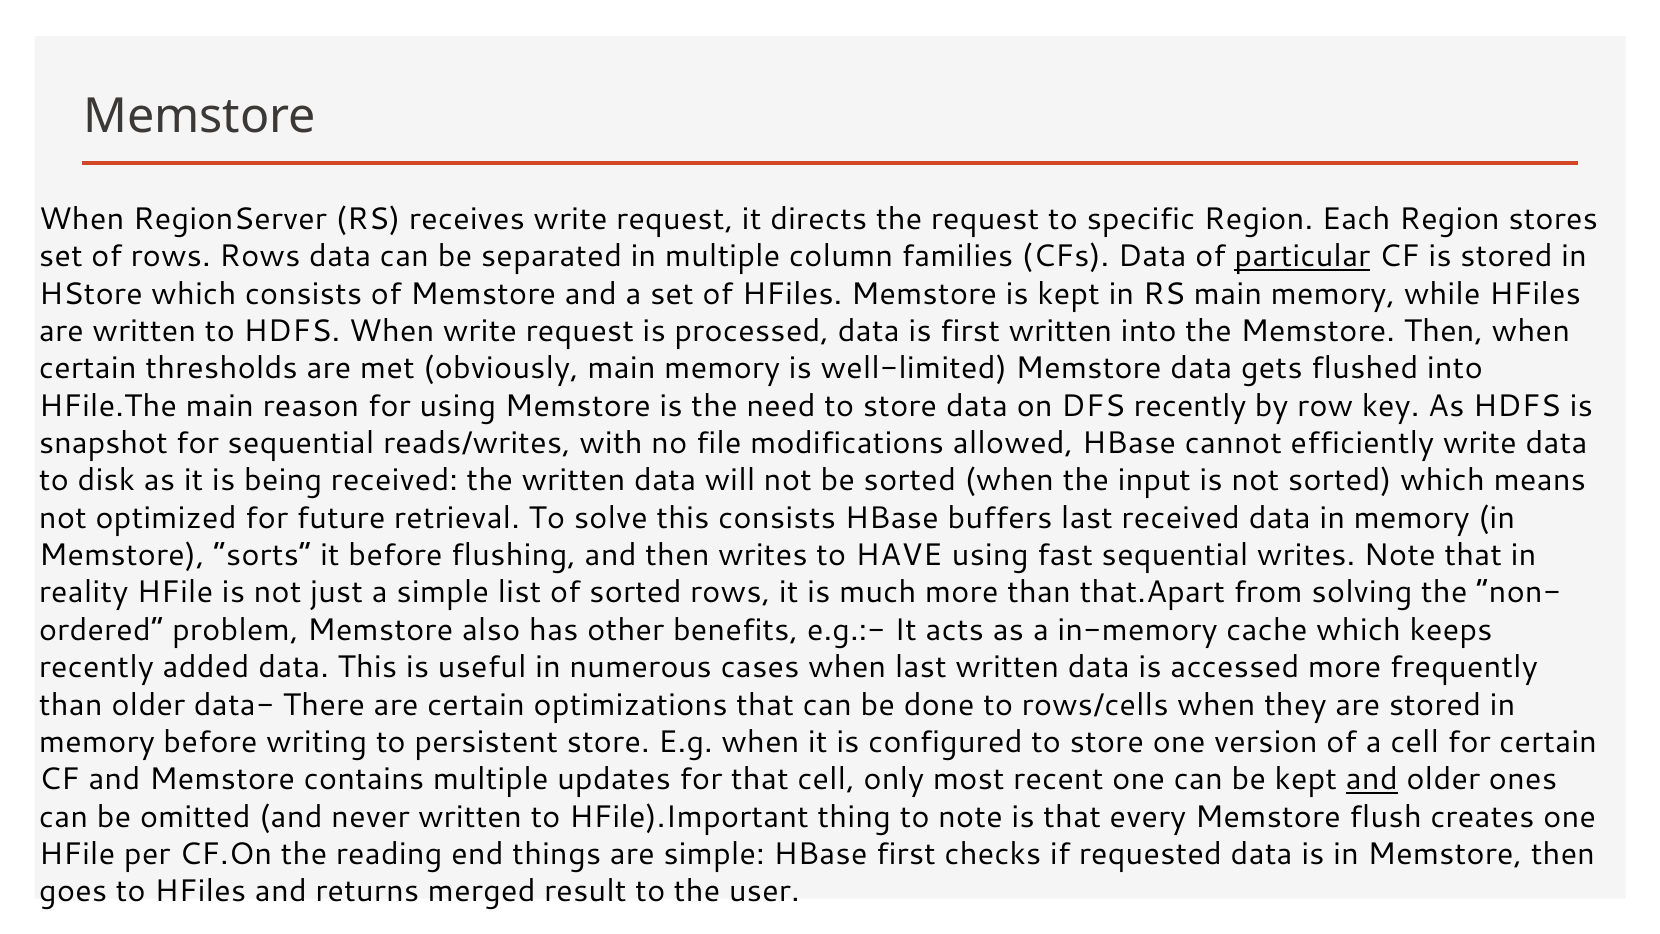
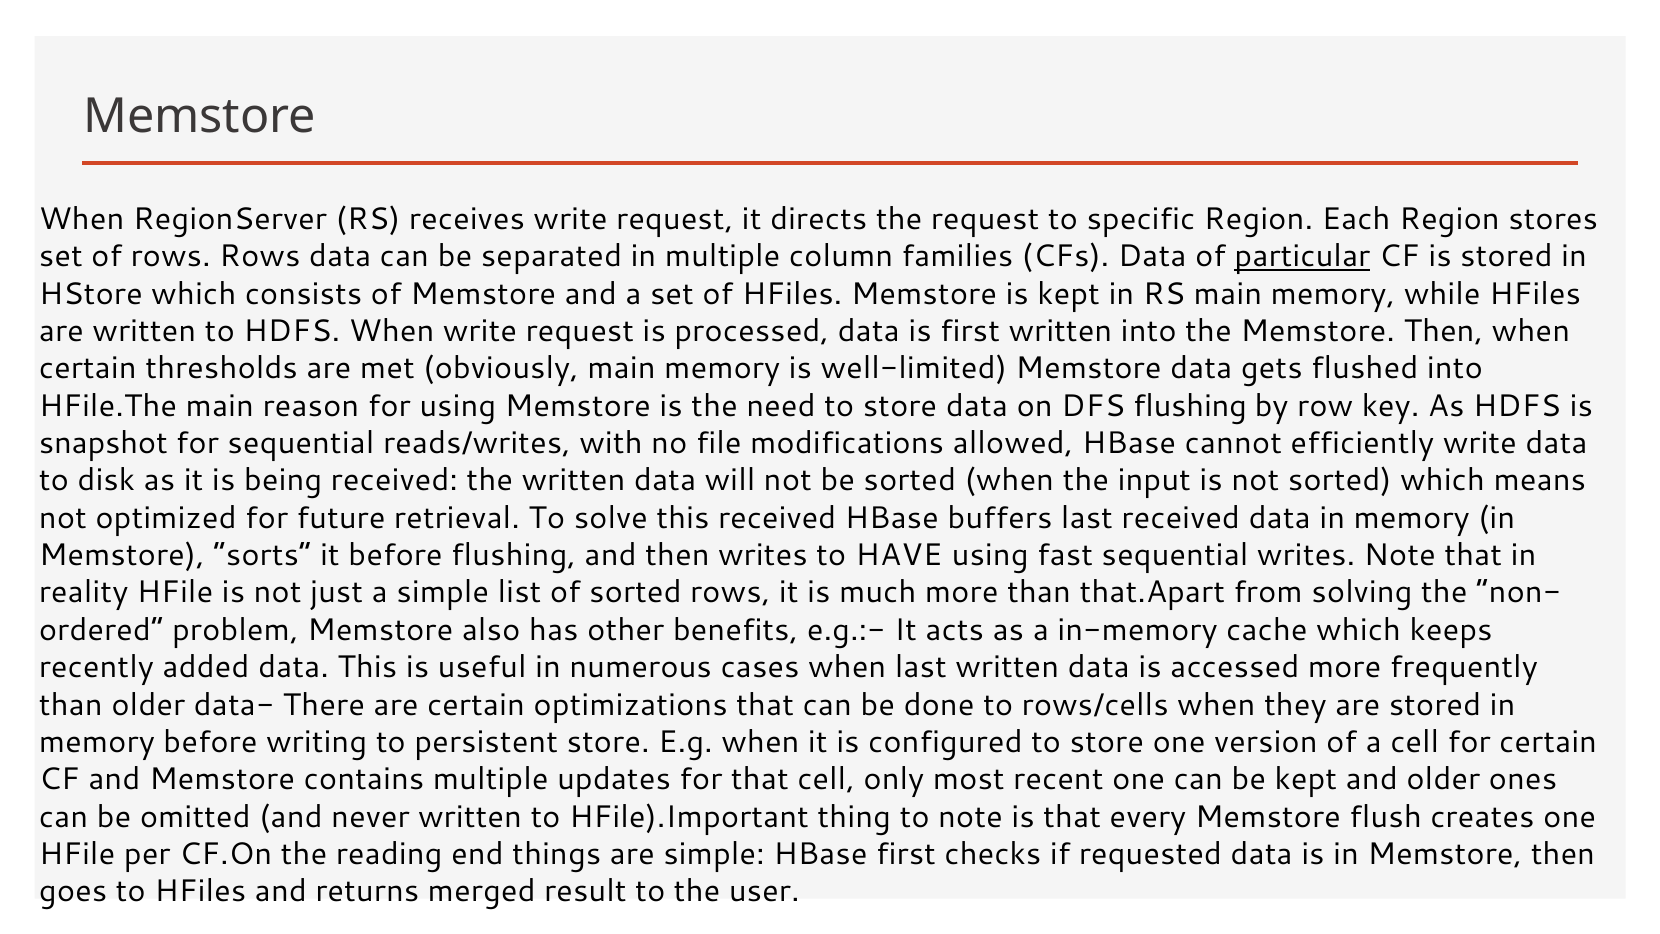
DFS recently: recently -> flushing
this consists: consists -> received
and at (1372, 779) underline: present -> none
